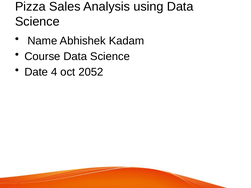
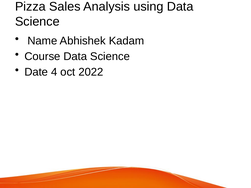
2052: 2052 -> 2022
